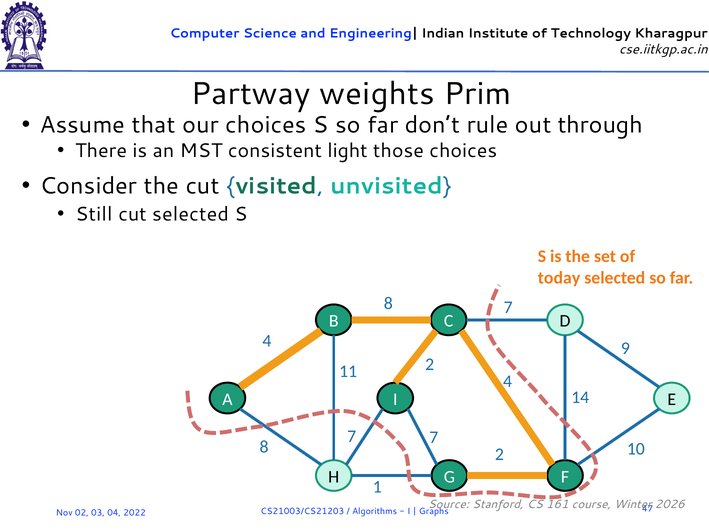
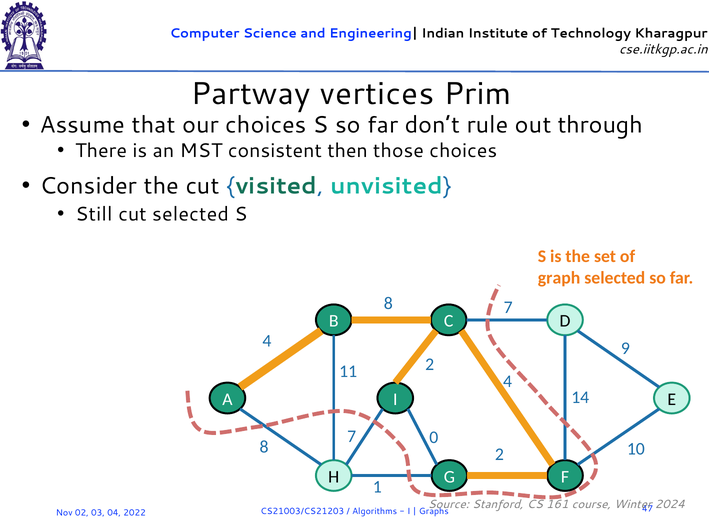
weights: weights -> vertices
light: light -> then
today: today -> graph
7 7: 7 -> 0
2026: 2026 -> 2024
